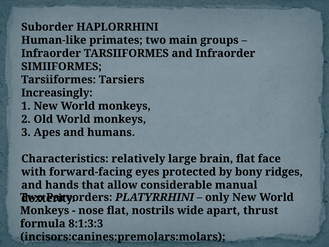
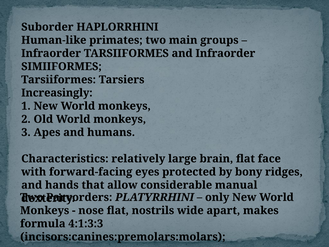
thrust: thrust -> makes
8:1:3:3: 8:1:3:3 -> 4:1:3:3
